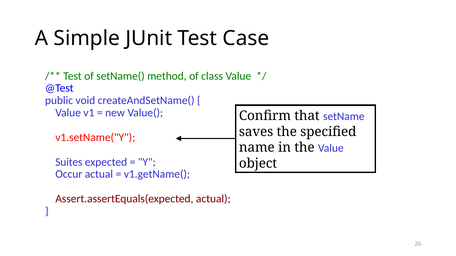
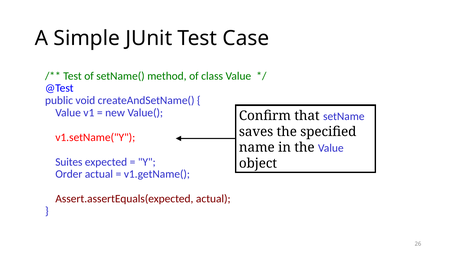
Occur: Occur -> Order
